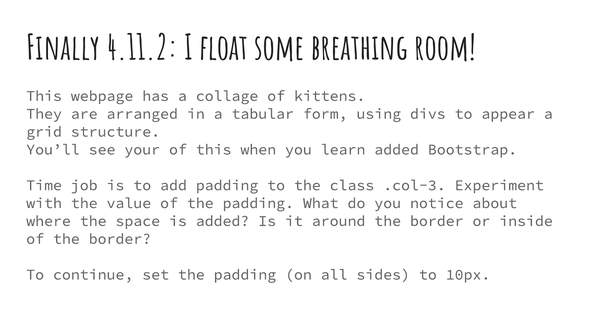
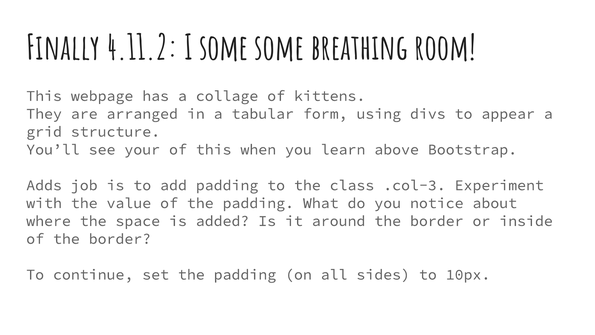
I float: float -> some
learn added: added -> above
Time: Time -> Adds
